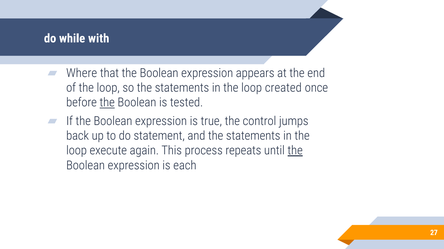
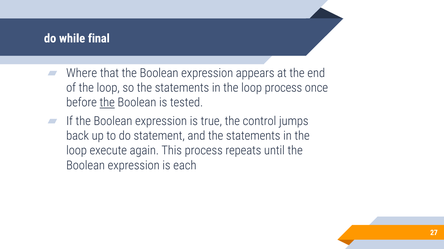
with: with -> final
loop created: created -> process
the at (295, 151) underline: present -> none
